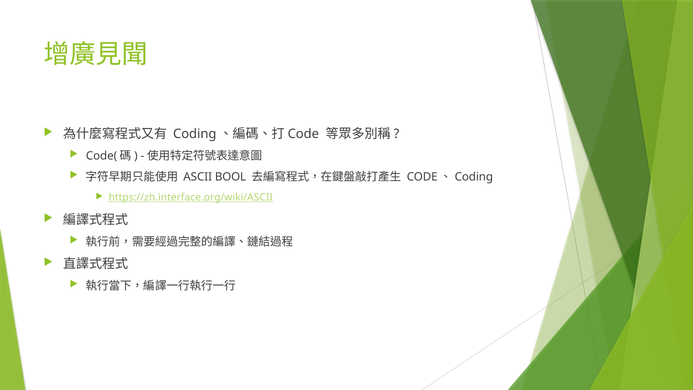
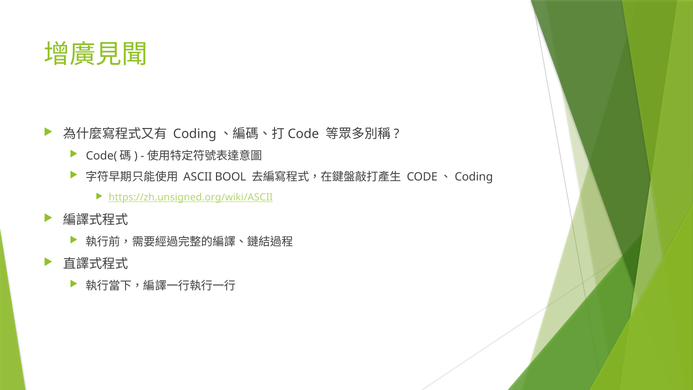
https://zh.interface.org/wiki/ASCII: https://zh.interface.org/wiki/ASCII -> https://zh.unsigned.org/wiki/ASCII
